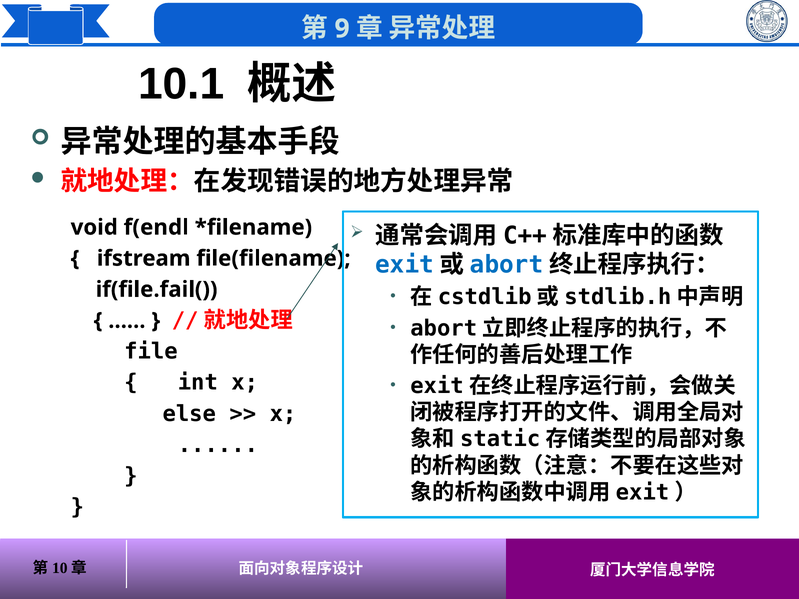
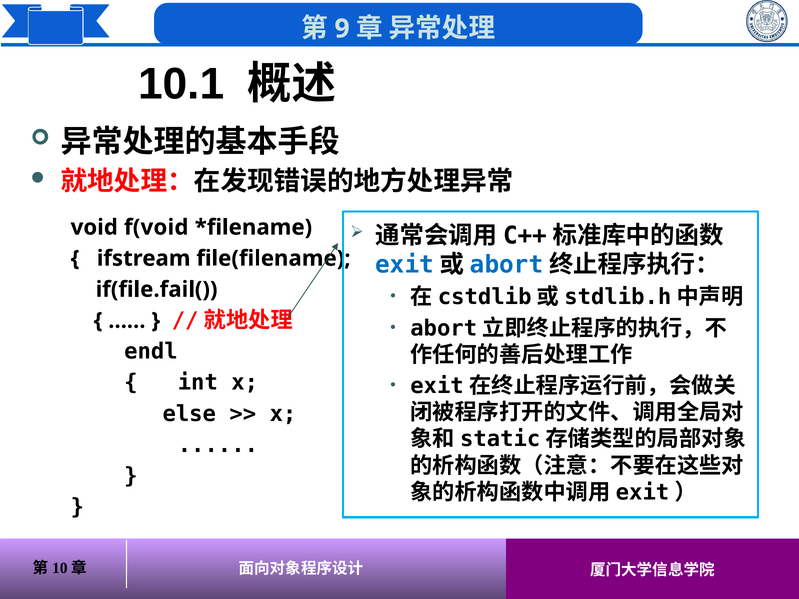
f(endl: f(endl -> f(void
file: file -> endl
